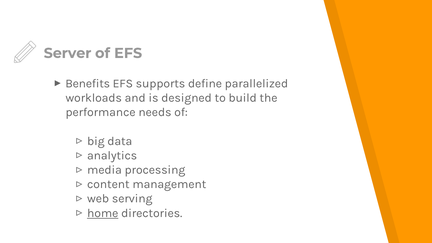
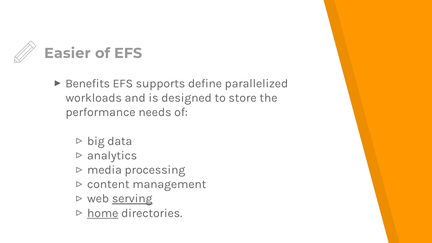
Server: Server -> Easier
build: build -> store
serving underline: none -> present
